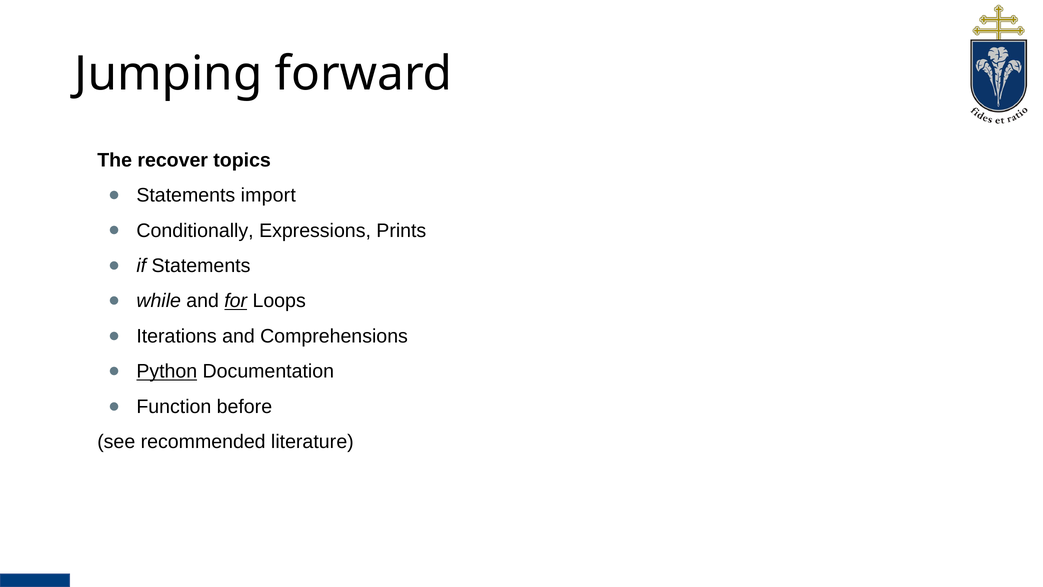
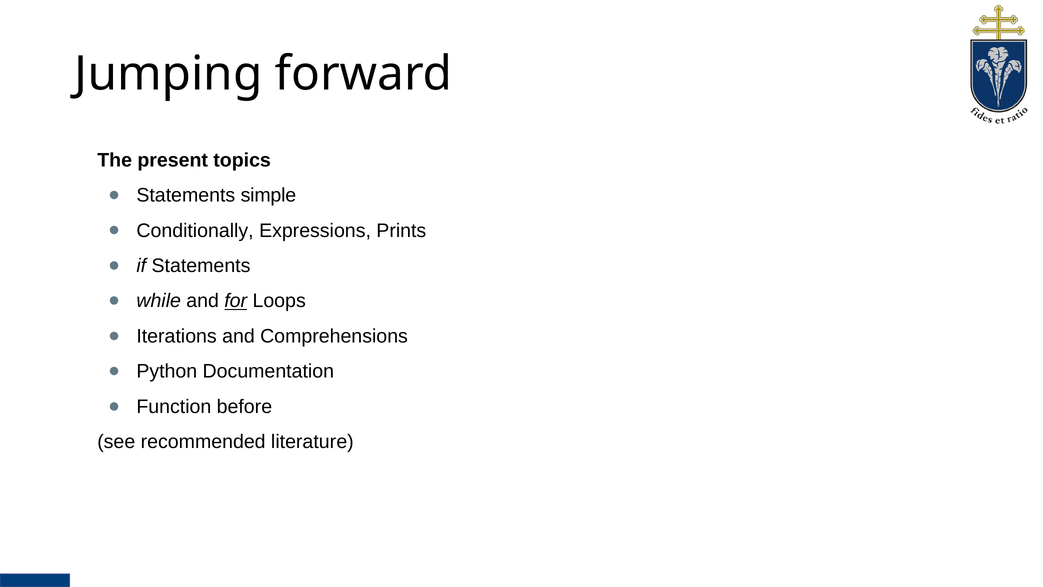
recover: recover -> present
import: import -> simple
Python underline: present -> none
